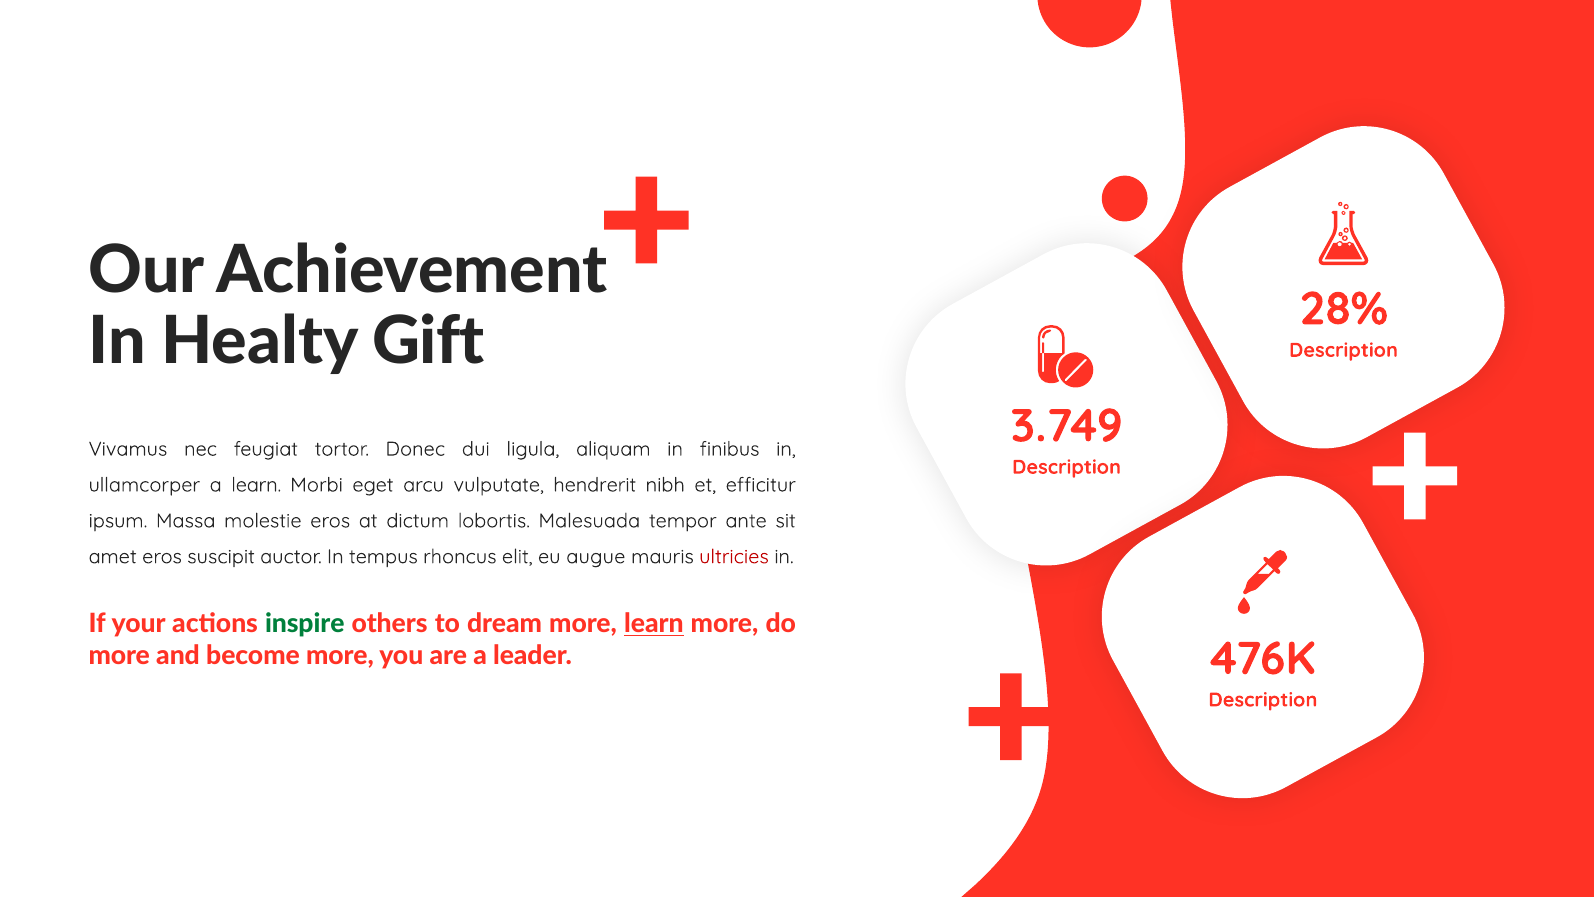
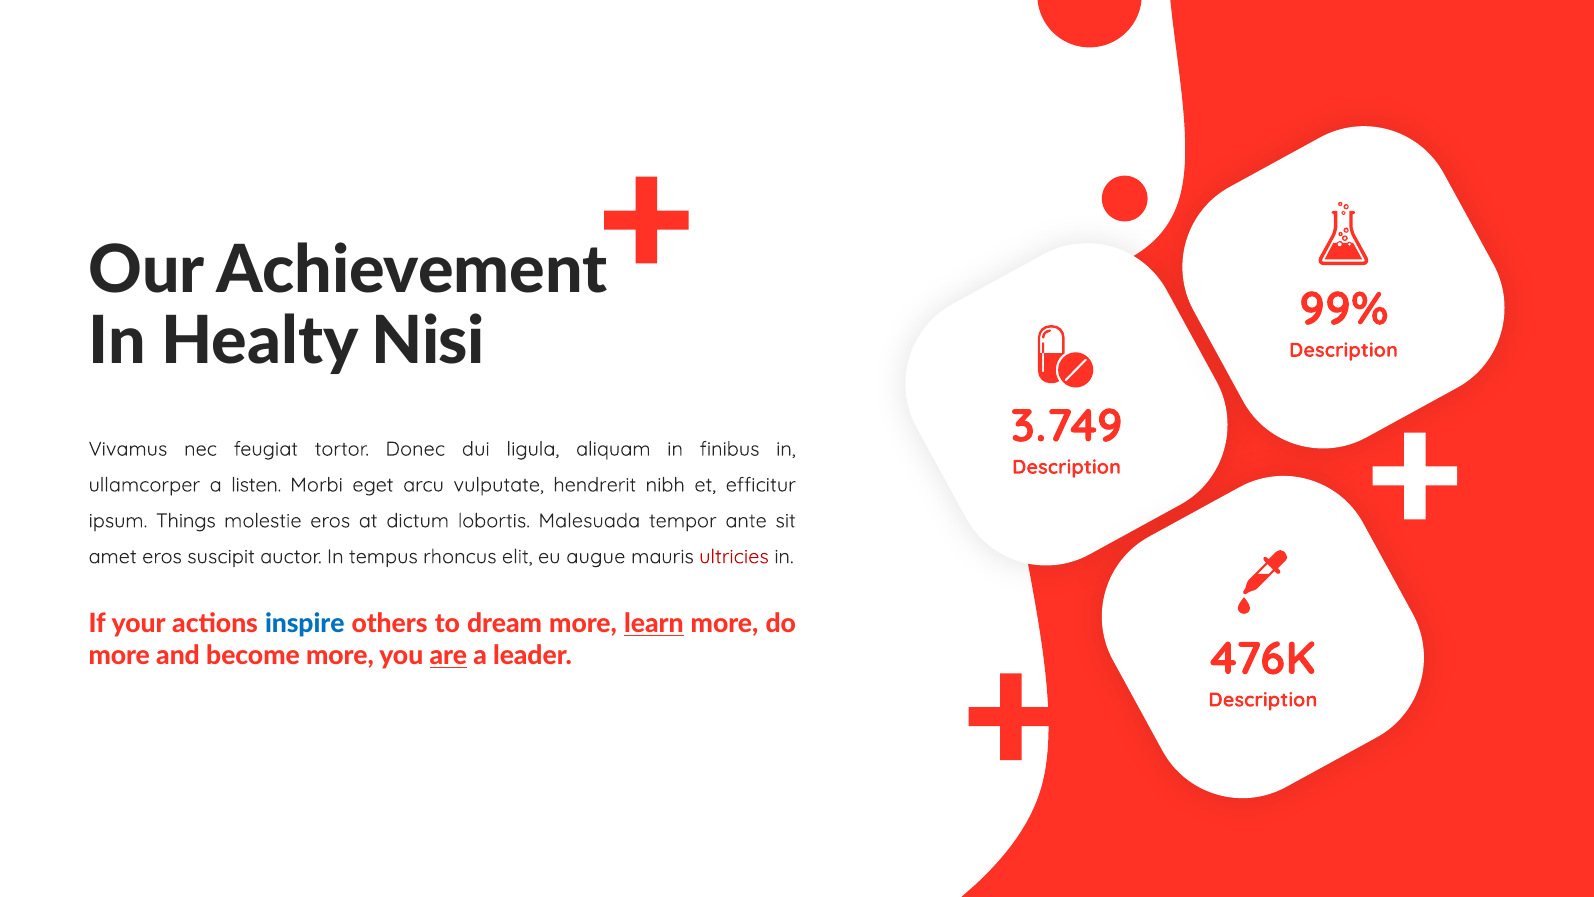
28%: 28% -> 99%
Gift: Gift -> Nisi
a learn: learn -> listen
Massa: Massa -> Things
inspire colour: green -> blue
are underline: none -> present
